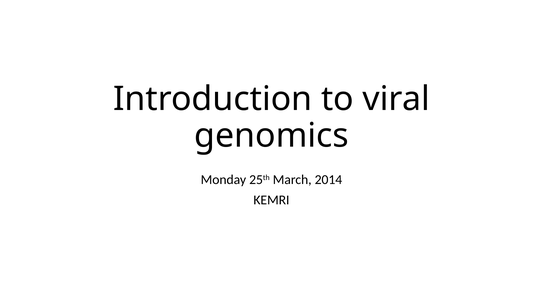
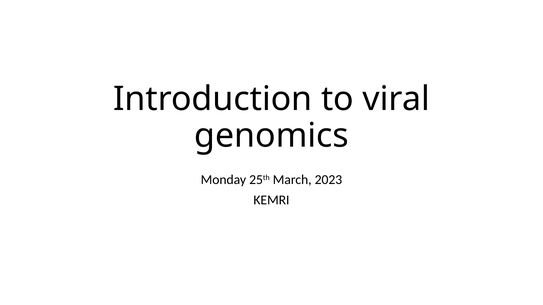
2014: 2014 -> 2023
